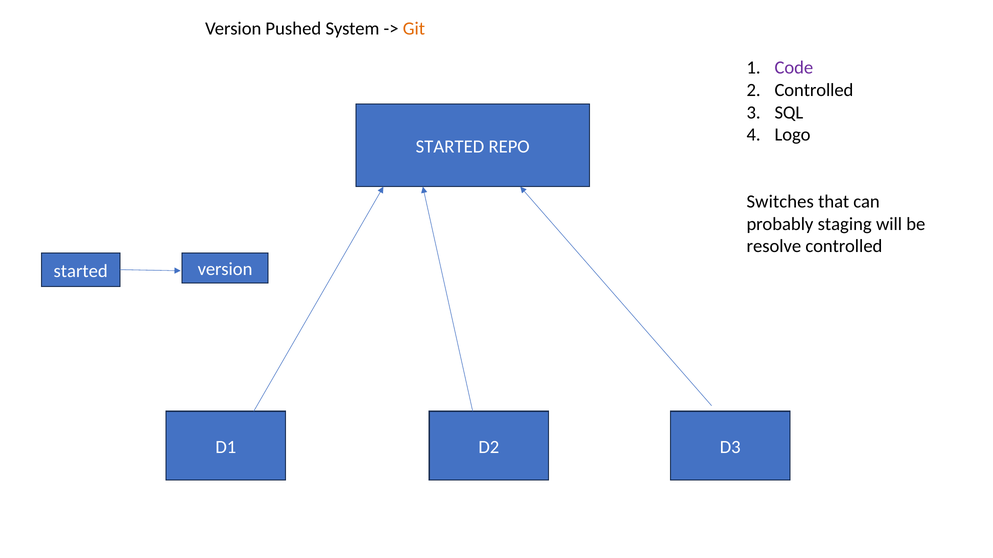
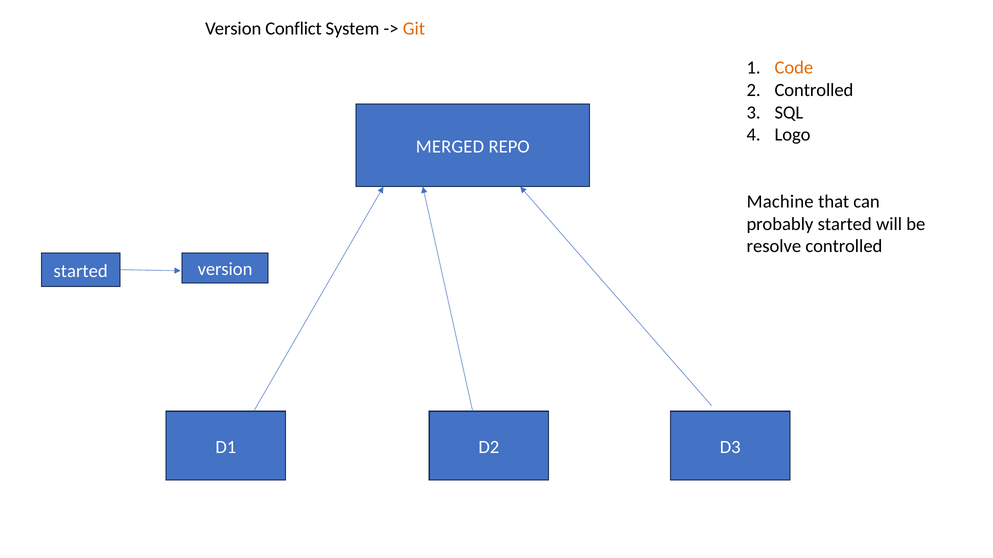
Pushed: Pushed -> Conflict
Code colour: purple -> orange
STARTED at (450, 147): STARTED -> MERGED
Switches: Switches -> Machine
probably staging: staging -> started
